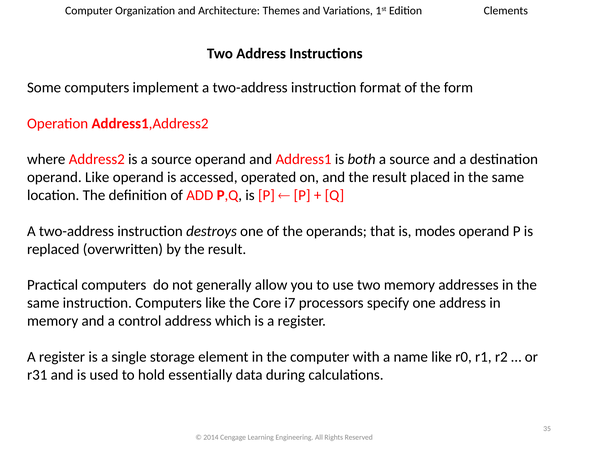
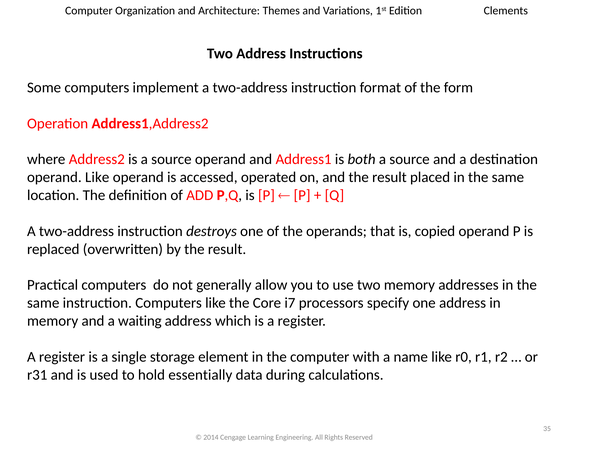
modes: modes -> copied
control: control -> waiting
